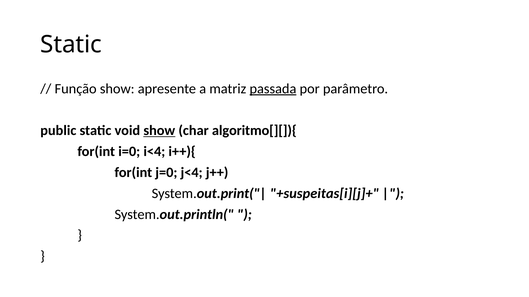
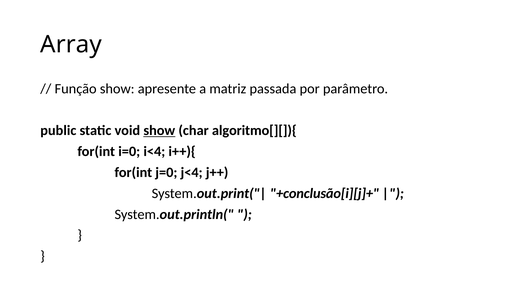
Static at (71, 44): Static -> Array
passada underline: present -> none
+suspeitas[i][j]+: +suspeitas[i][j]+ -> +conclusão[i][j]+
